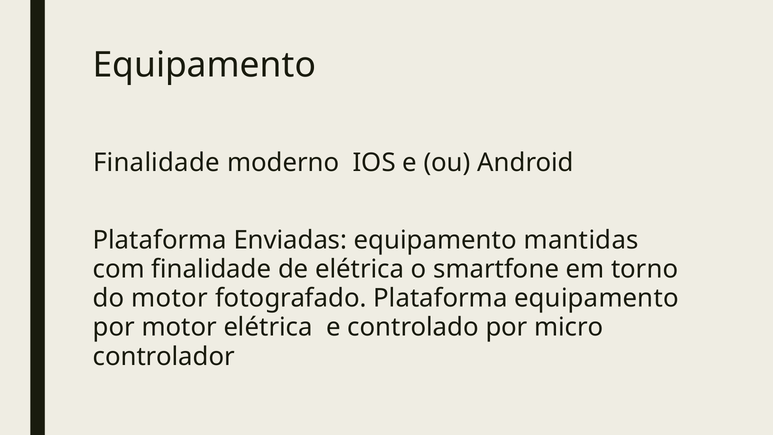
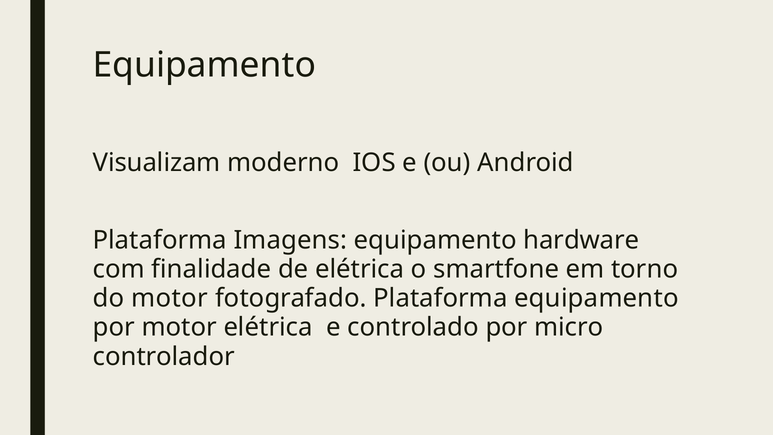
Finalidade at (156, 163): Finalidade -> Visualizam
Enviadas: Enviadas -> Imagens
mantidas: mantidas -> hardware
